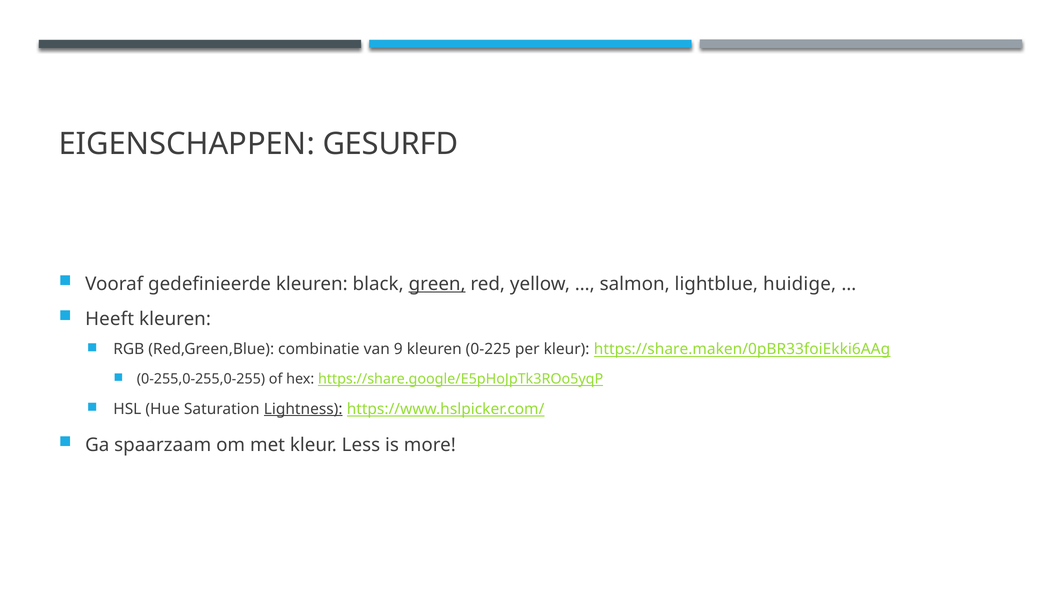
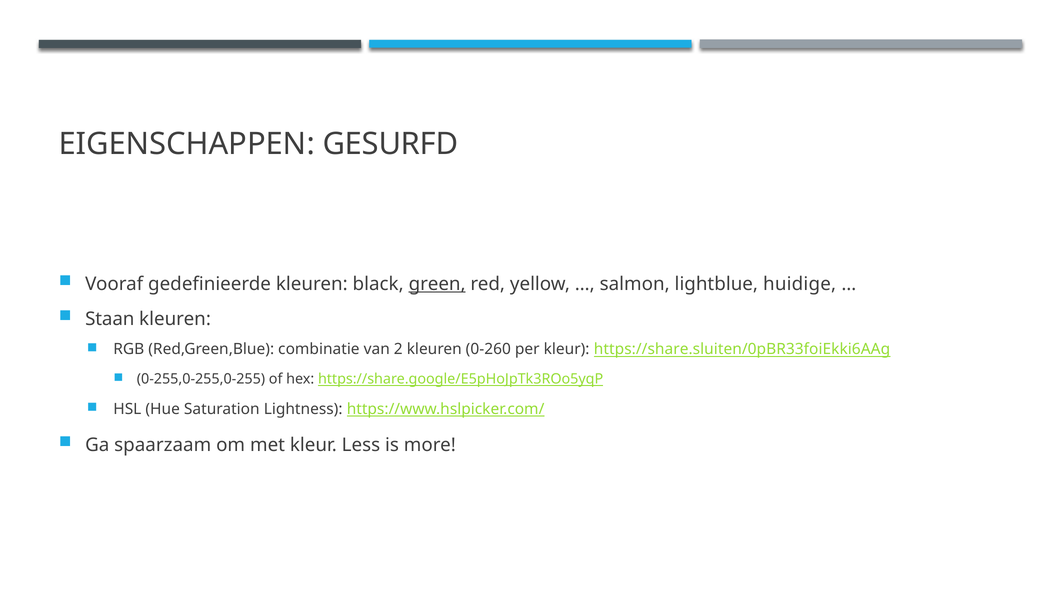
Heeft: Heeft -> Staan
9: 9 -> 2
0-225: 0-225 -> 0-260
https://share.maken/0pBR33foiEkki6AAg: https://share.maken/0pBR33foiEkki6AAg -> https://share.sluiten/0pBR33foiEkki6AAg
Lightness underline: present -> none
